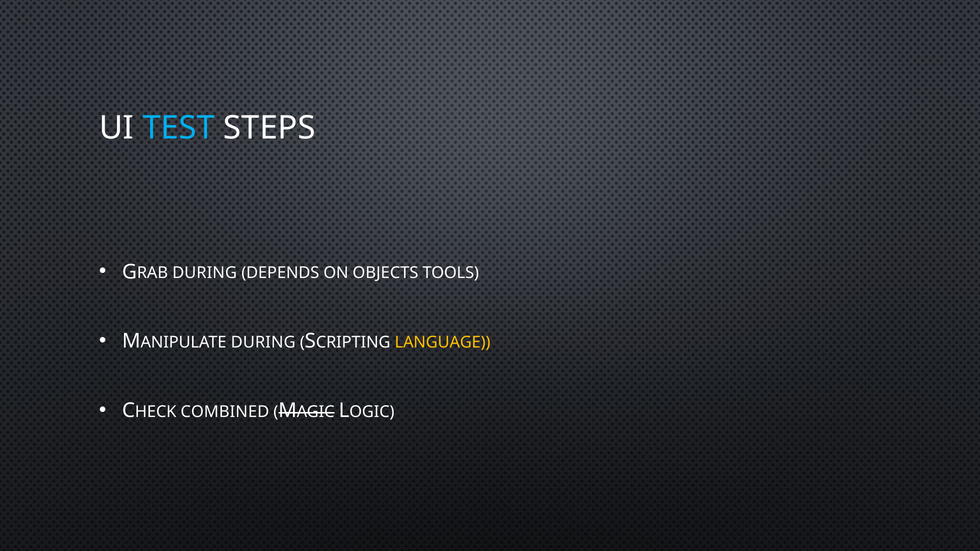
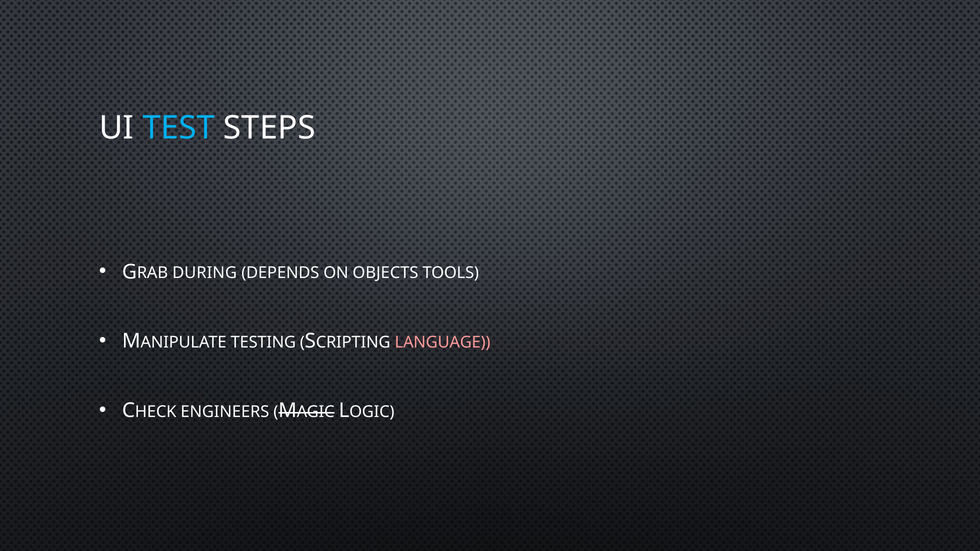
DURING at (263, 343): DURING -> TESTING
LANGUAGE colour: yellow -> pink
COMBINED: COMBINED -> ENGINEERS
